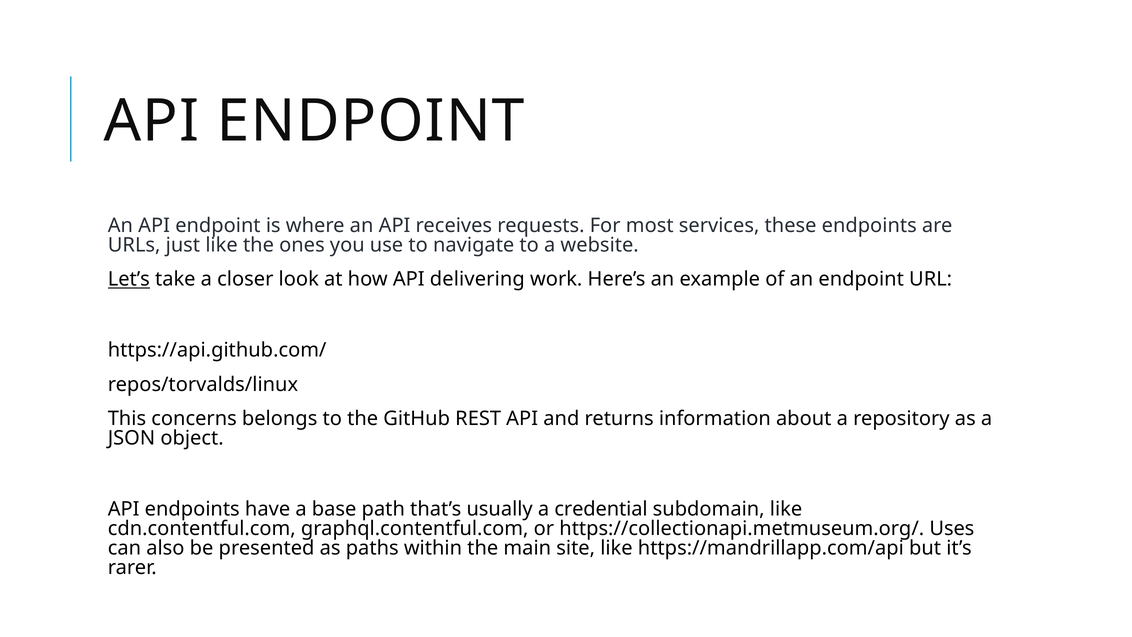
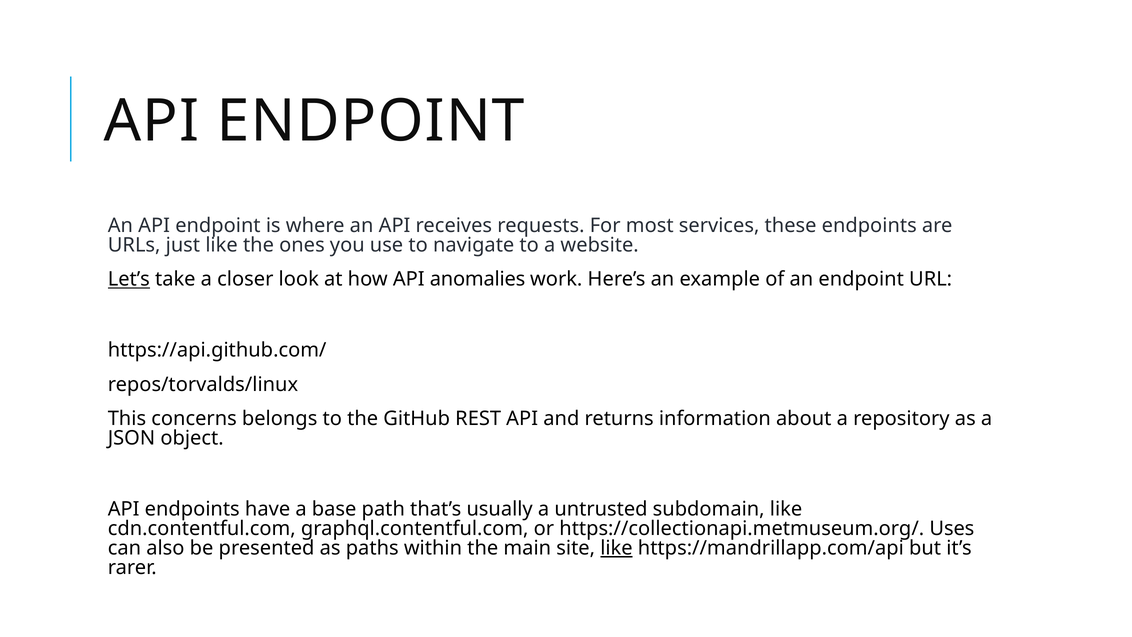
delivering: delivering -> anomalies
credential: credential -> untrusted
like at (616, 548) underline: none -> present
